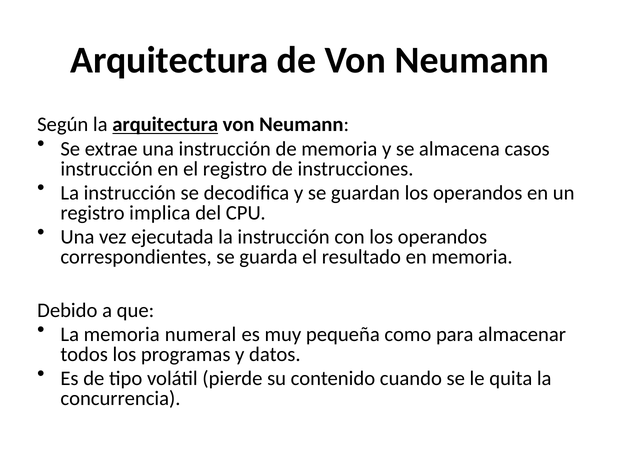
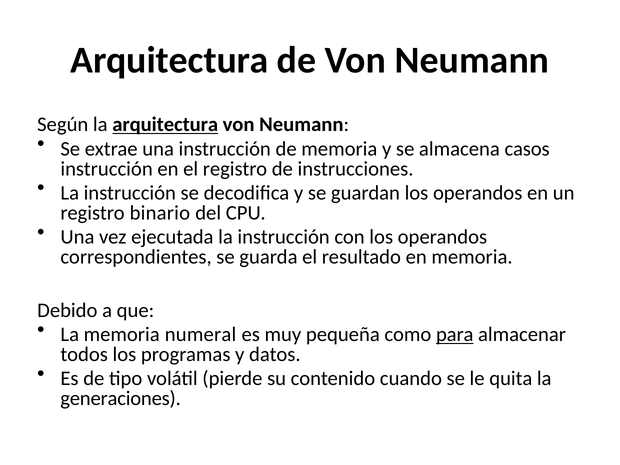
implica: implica -> binario
para underline: none -> present
concurrencia: concurrencia -> generaciones
